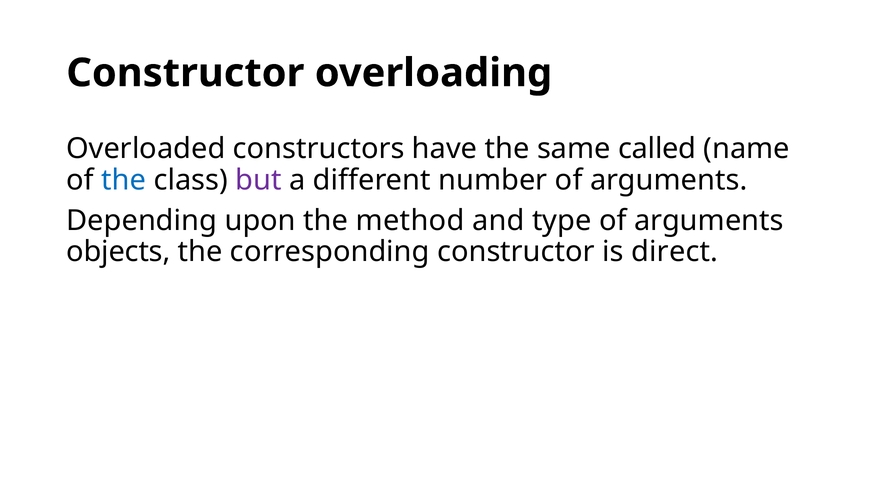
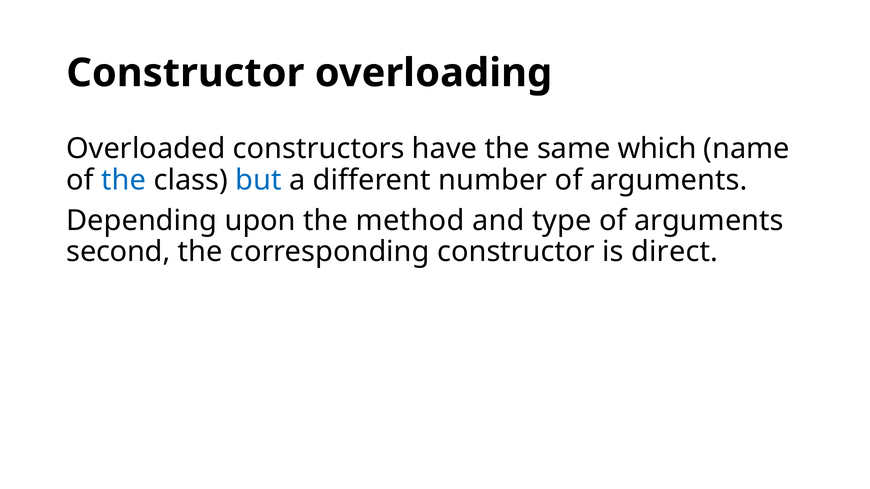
called: called -> which
but colour: purple -> blue
objects: objects -> second
